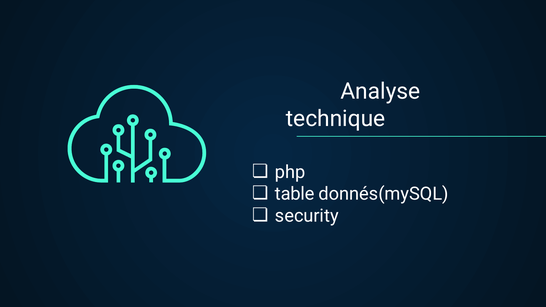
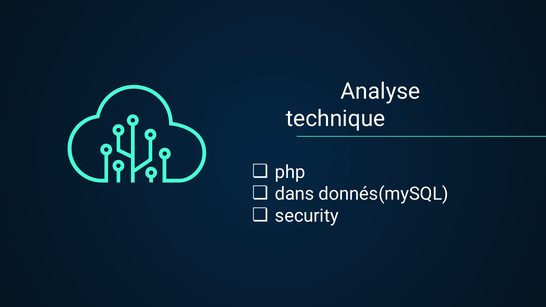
table: table -> dans
